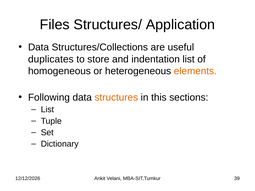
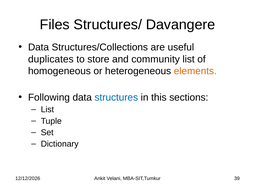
Application: Application -> Davangere
indentation: indentation -> community
structures colour: orange -> blue
